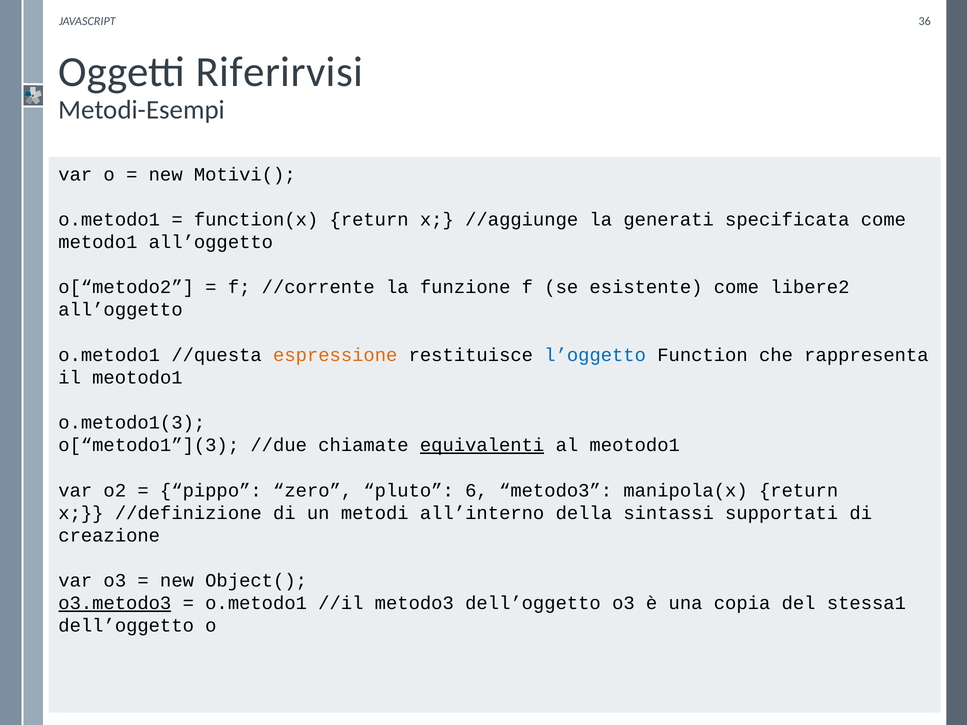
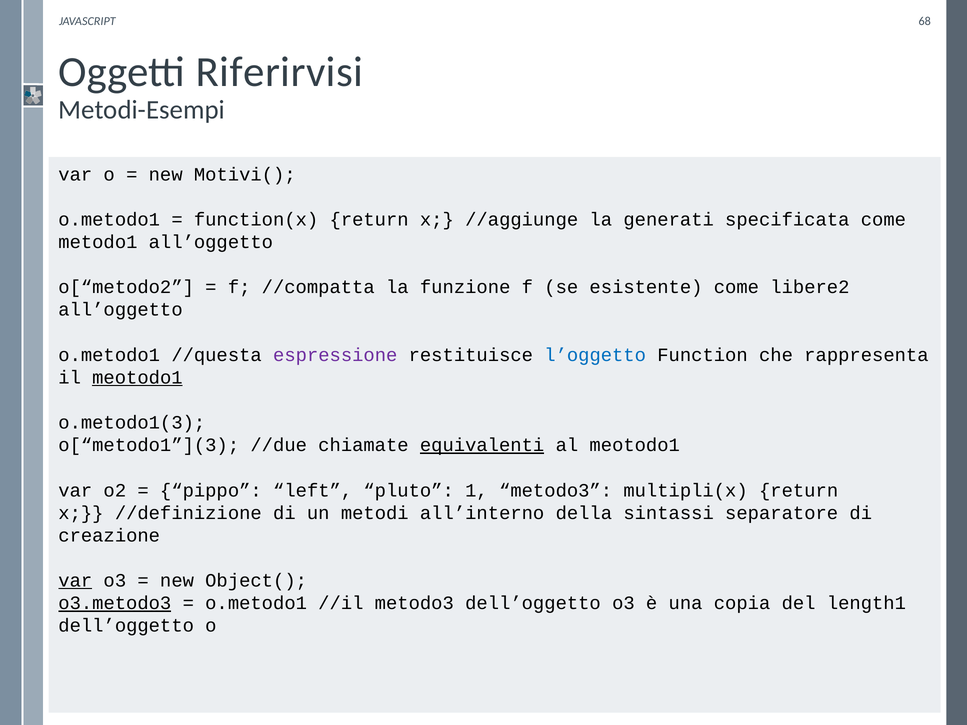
36: 36 -> 68
//corrente: //corrente -> //compatta
espressione colour: orange -> purple
meotodo1 at (137, 378) underline: none -> present
zero: zero -> left
6: 6 -> 1
manipola(x: manipola(x -> multipli(x
supportati: supportati -> separatore
var at (75, 581) underline: none -> present
stessa1: stessa1 -> length1
